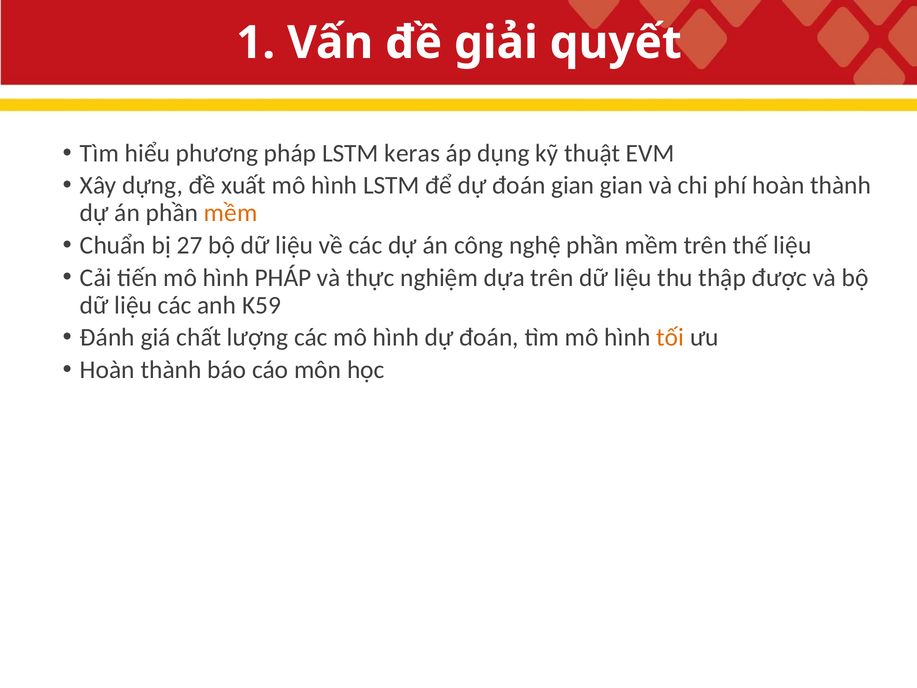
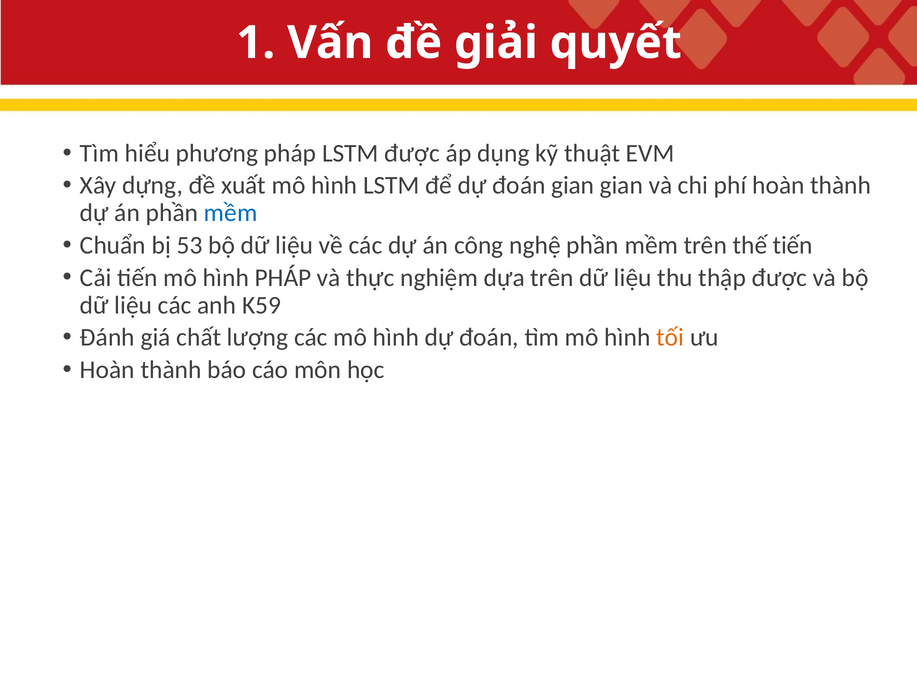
LSTM keras: keras -> được
mềm at (231, 213) colour: orange -> blue
27: 27 -> 53
thế liệu: liệu -> tiến
